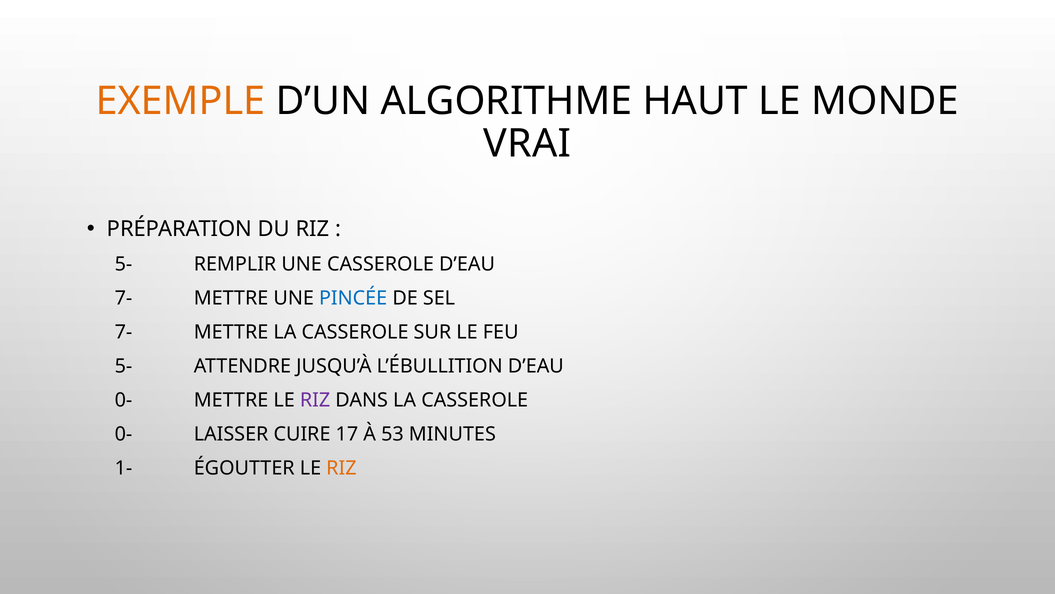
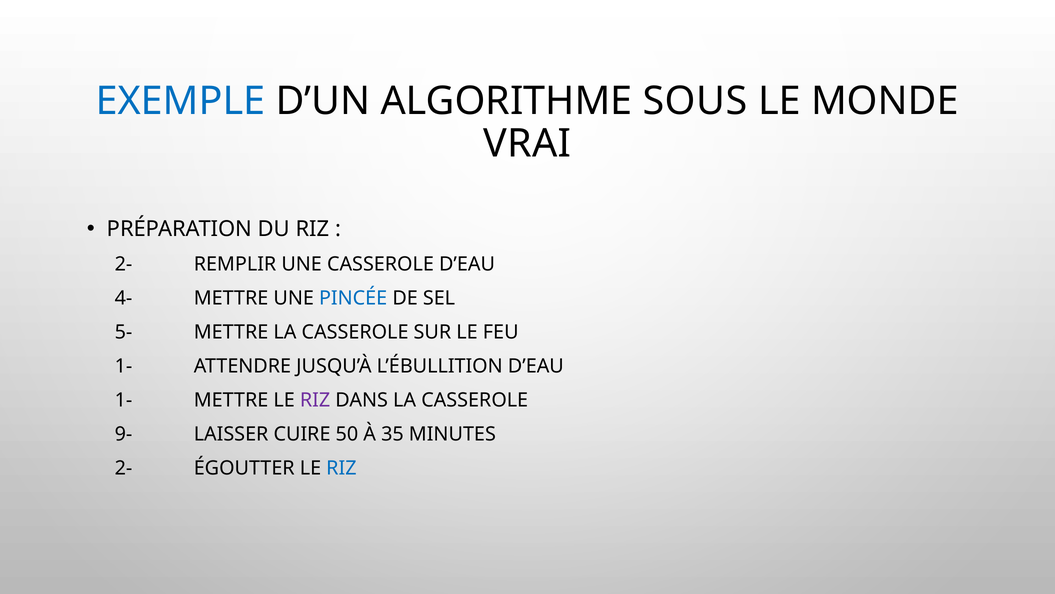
EXEMPLE colour: orange -> blue
HAUT: HAUT -> SOUS
5- at (123, 264): 5- -> 2-
7- at (123, 298): 7- -> 4-
7- at (123, 332): 7- -> 5-
5- at (123, 366): 5- -> 1-
0- at (123, 400): 0- -> 1-
0- at (123, 434): 0- -> 9-
17: 17 -> 50
53: 53 -> 35
1- at (123, 468): 1- -> 2-
RIZ at (341, 468) colour: orange -> blue
